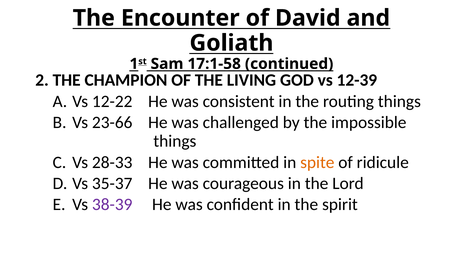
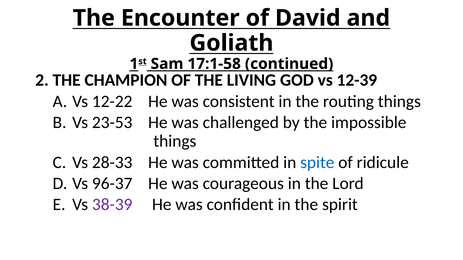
23-66: 23-66 -> 23-53
spite colour: orange -> blue
35-37: 35-37 -> 96-37
